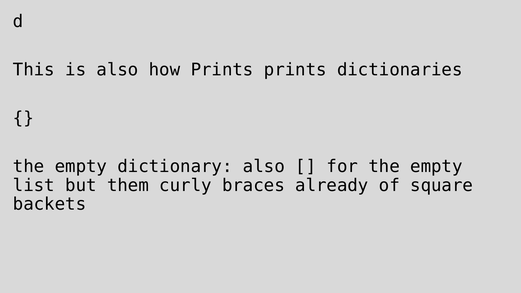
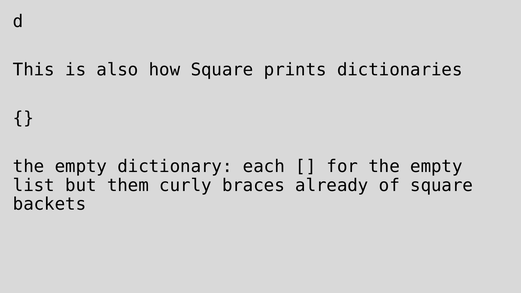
how Prints: Prints -> Square
dictionary also: also -> each
